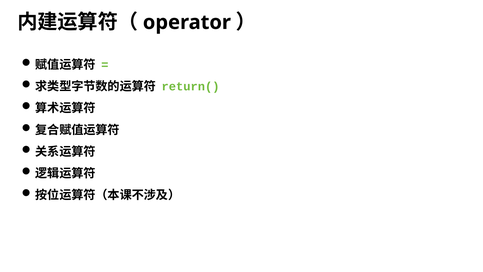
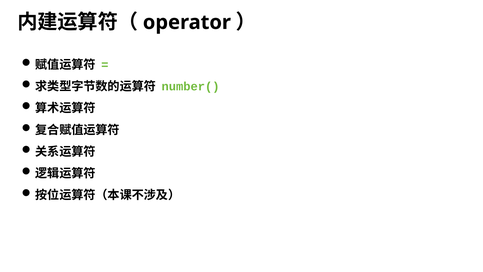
return(: return( -> number(
